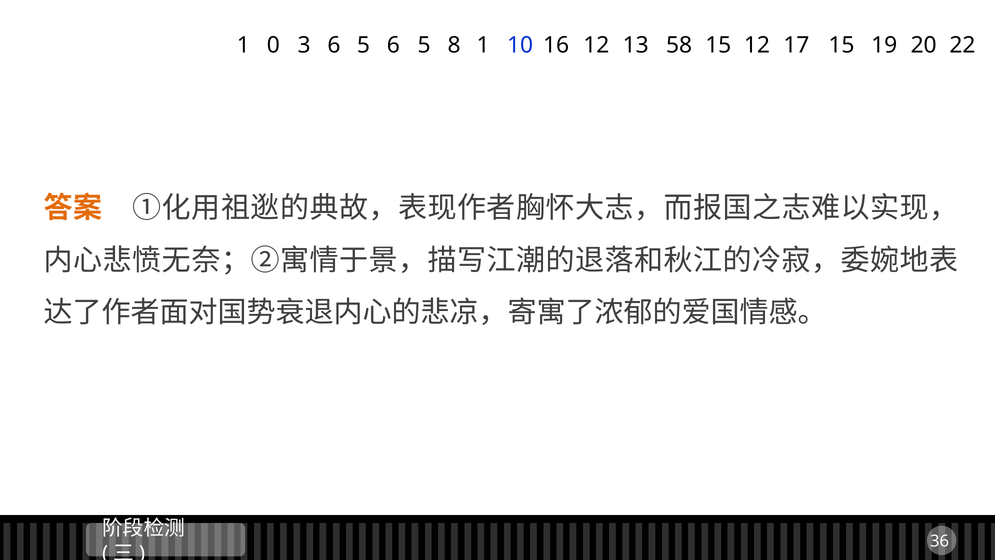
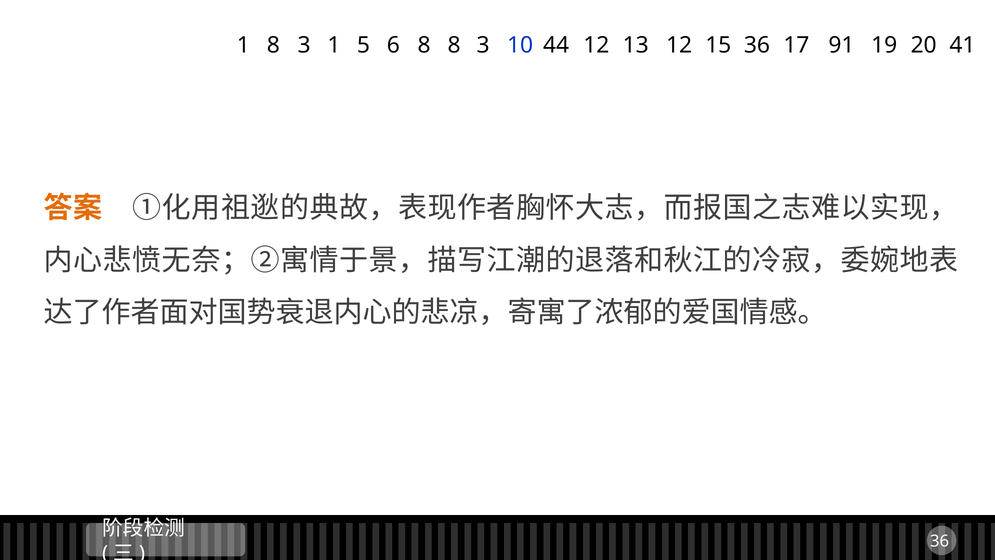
1 0: 0 -> 8
3 6: 6 -> 1
5 6 5: 5 -> 8
1 at (483, 45): 1 -> 3
16: 16 -> 44
13 58: 58 -> 12
15 12: 12 -> 36
17 15: 15 -> 91
22: 22 -> 41
